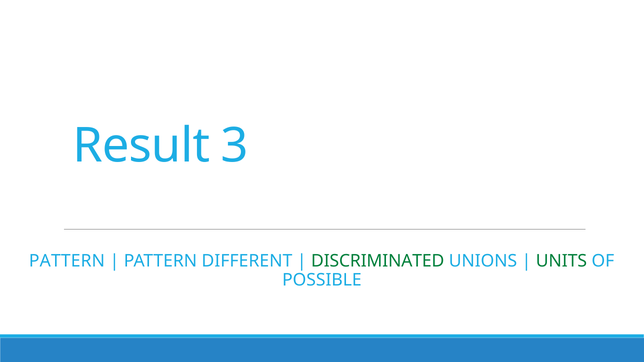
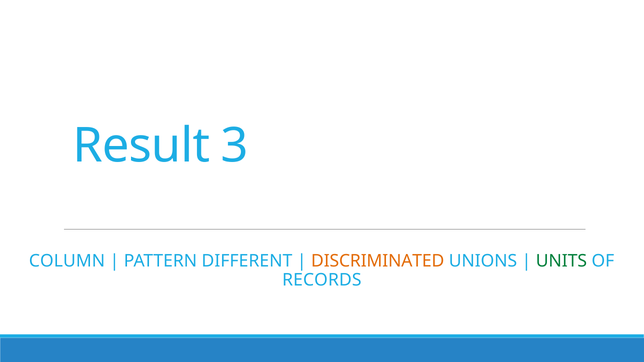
PATTERN at (67, 261): PATTERN -> COLUMN
DISCRIMINATED colour: green -> orange
POSSIBLE: POSSIBLE -> RECORDS
